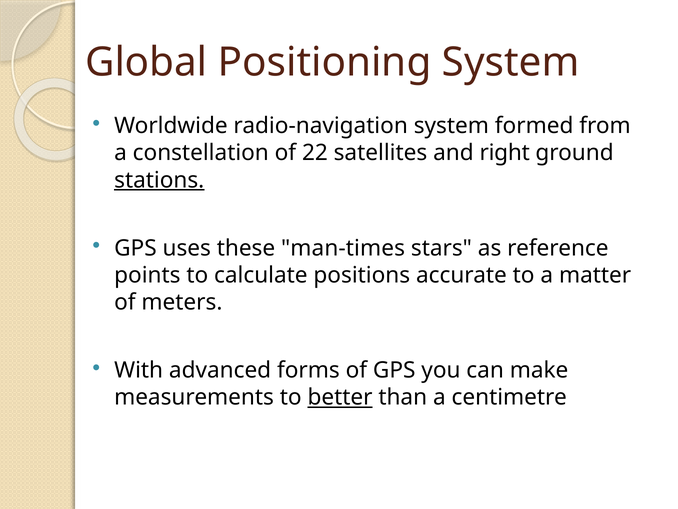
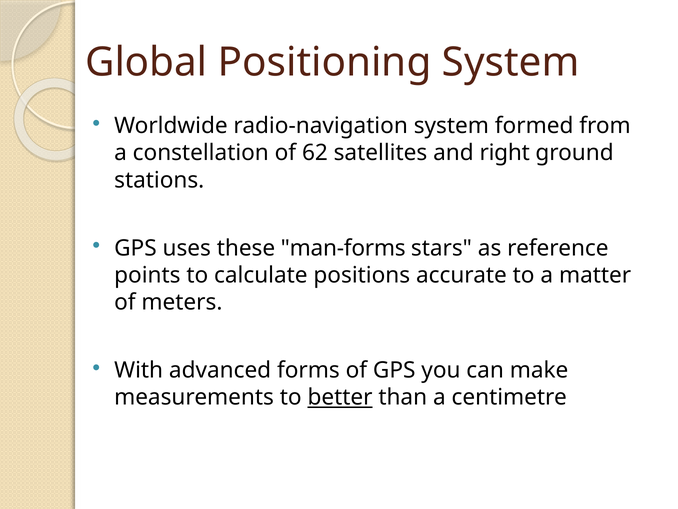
22: 22 -> 62
stations underline: present -> none
man-times: man-times -> man-forms
